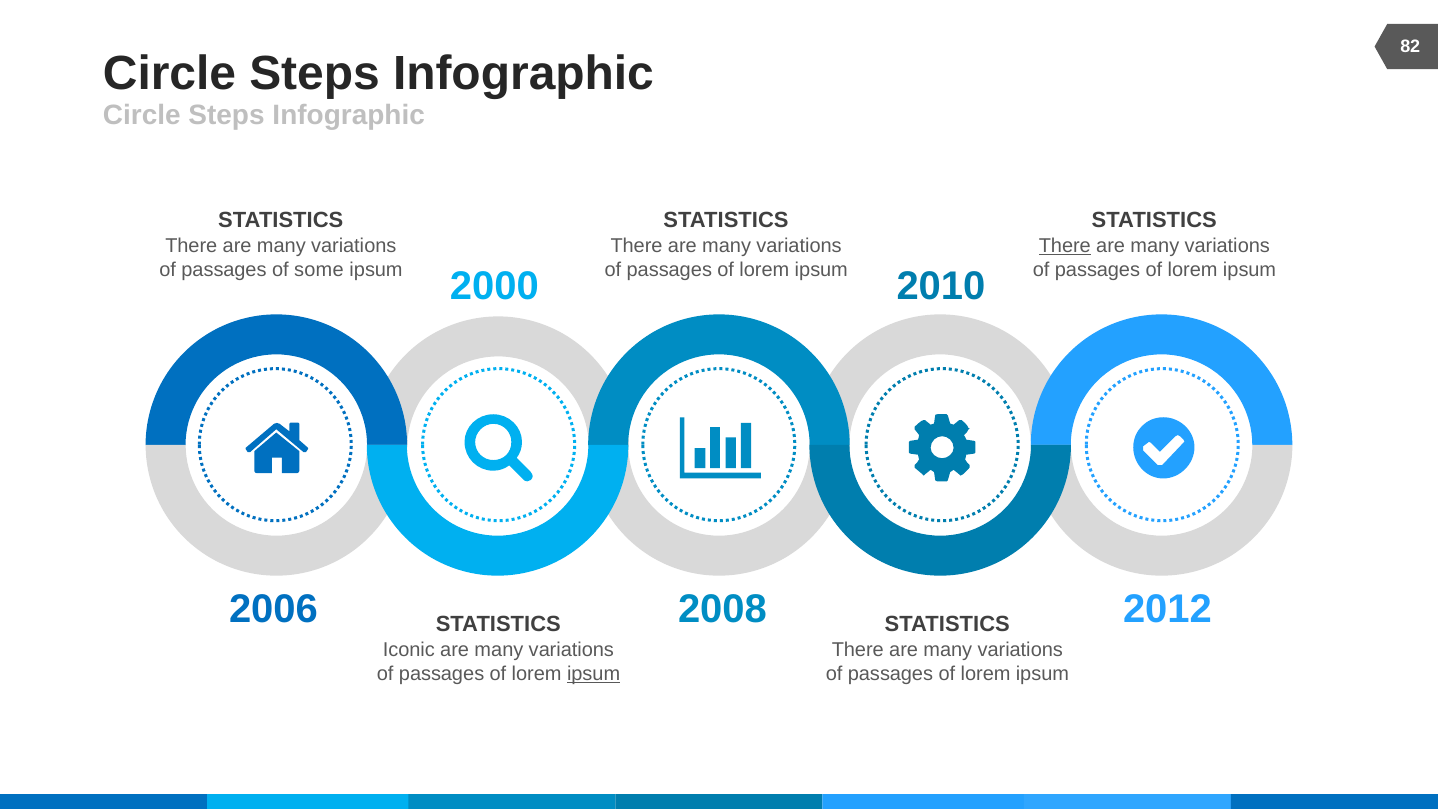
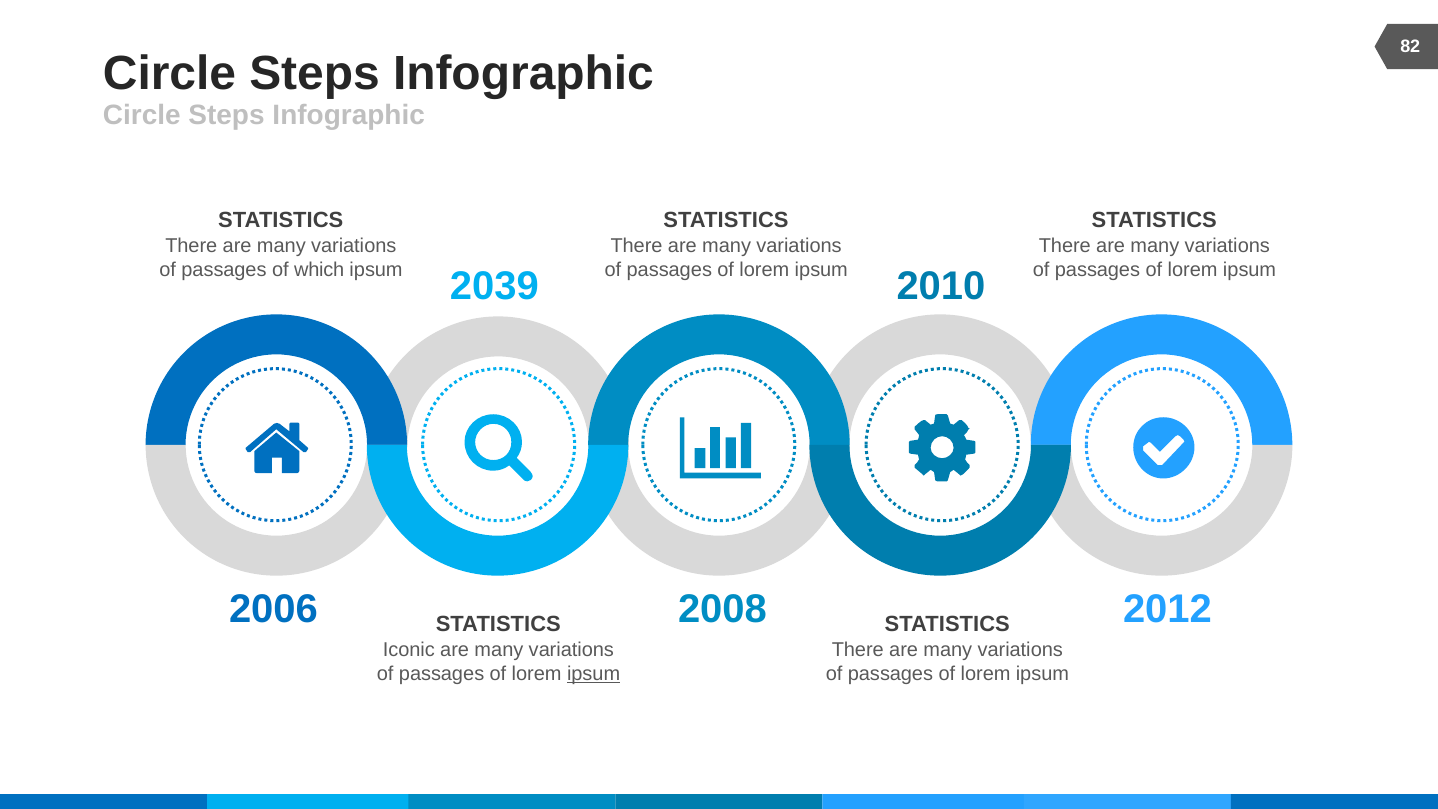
There at (1065, 246) underline: present -> none
some: some -> which
2000: 2000 -> 2039
